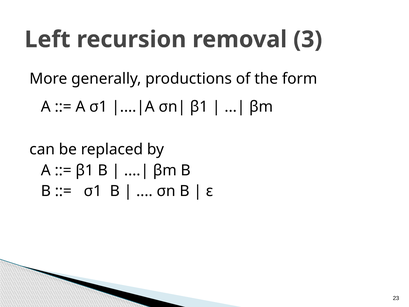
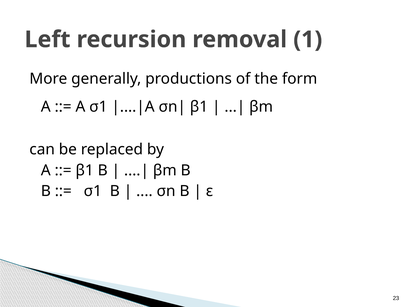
3: 3 -> 1
